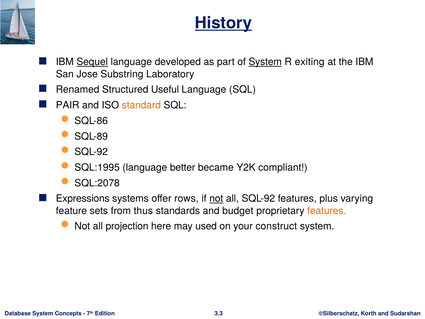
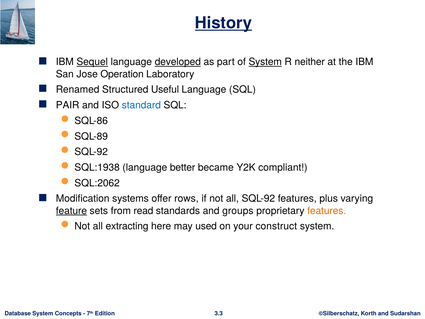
developed underline: none -> present
exiting: exiting -> neither
Substring: Substring -> Operation
standard colour: orange -> blue
SQL:1995: SQL:1995 -> SQL:1938
SQL:2078: SQL:2078 -> SQL:2062
Expressions: Expressions -> Modification
not at (216, 198) underline: present -> none
feature underline: none -> present
thus: thus -> read
budget: budget -> groups
projection: projection -> extracting
